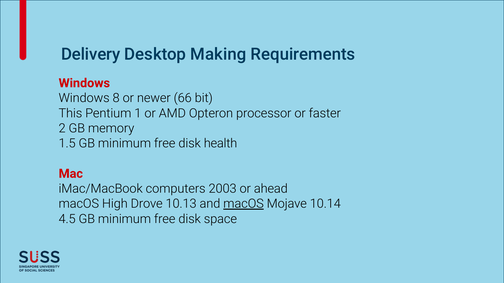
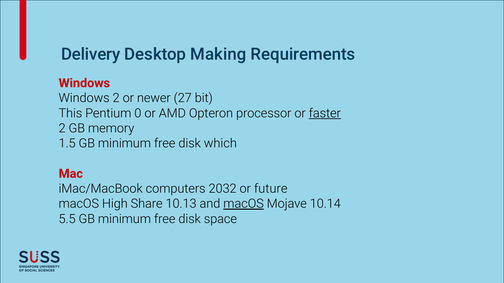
Windows 8: 8 -> 2
66: 66 -> 27
1: 1 -> 0
faster underline: none -> present
health: health -> which
2003: 2003 -> 2032
ahead: ahead -> future
Drove: Drove -> Share
4.5: 4.5 -> 5.5
